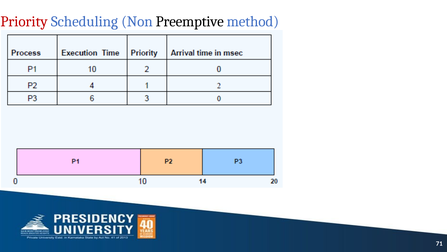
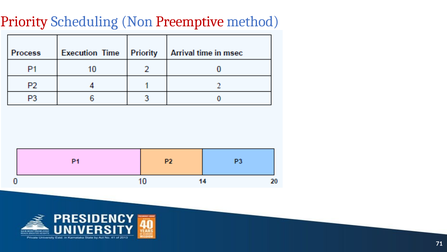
Preemptive colour: black -> red
